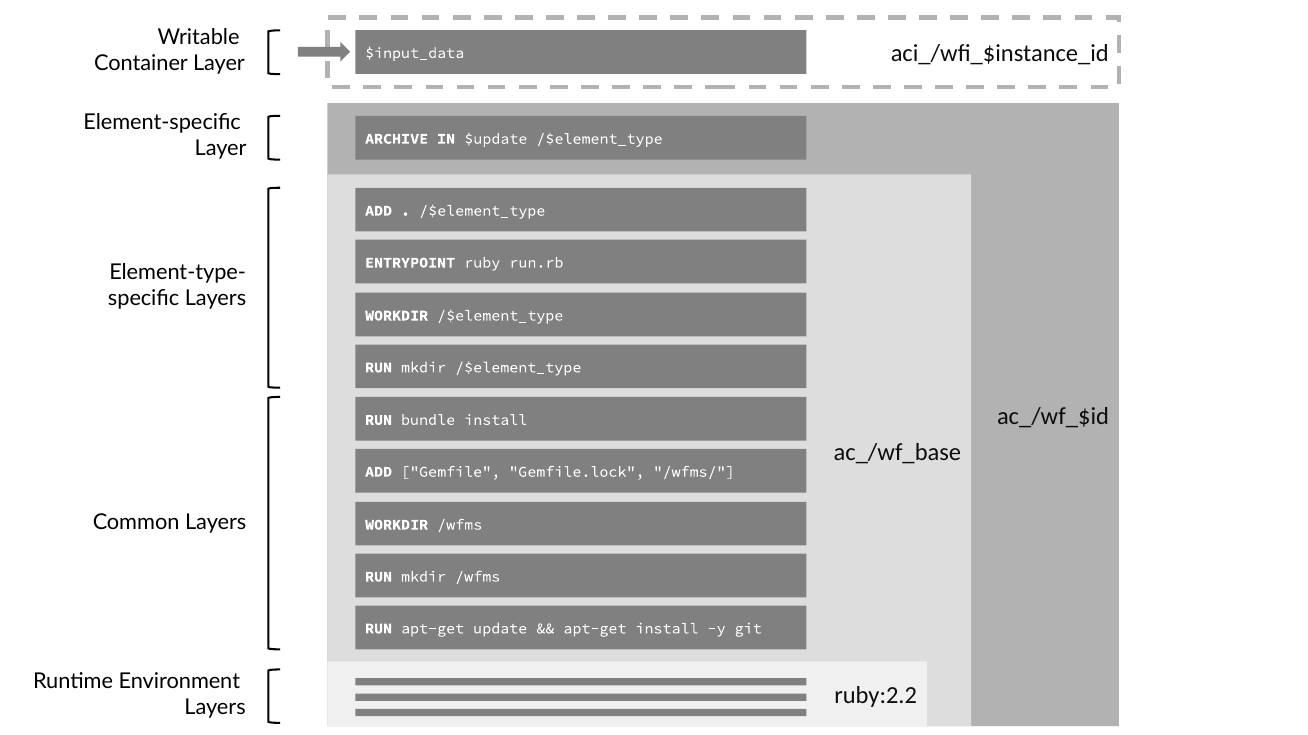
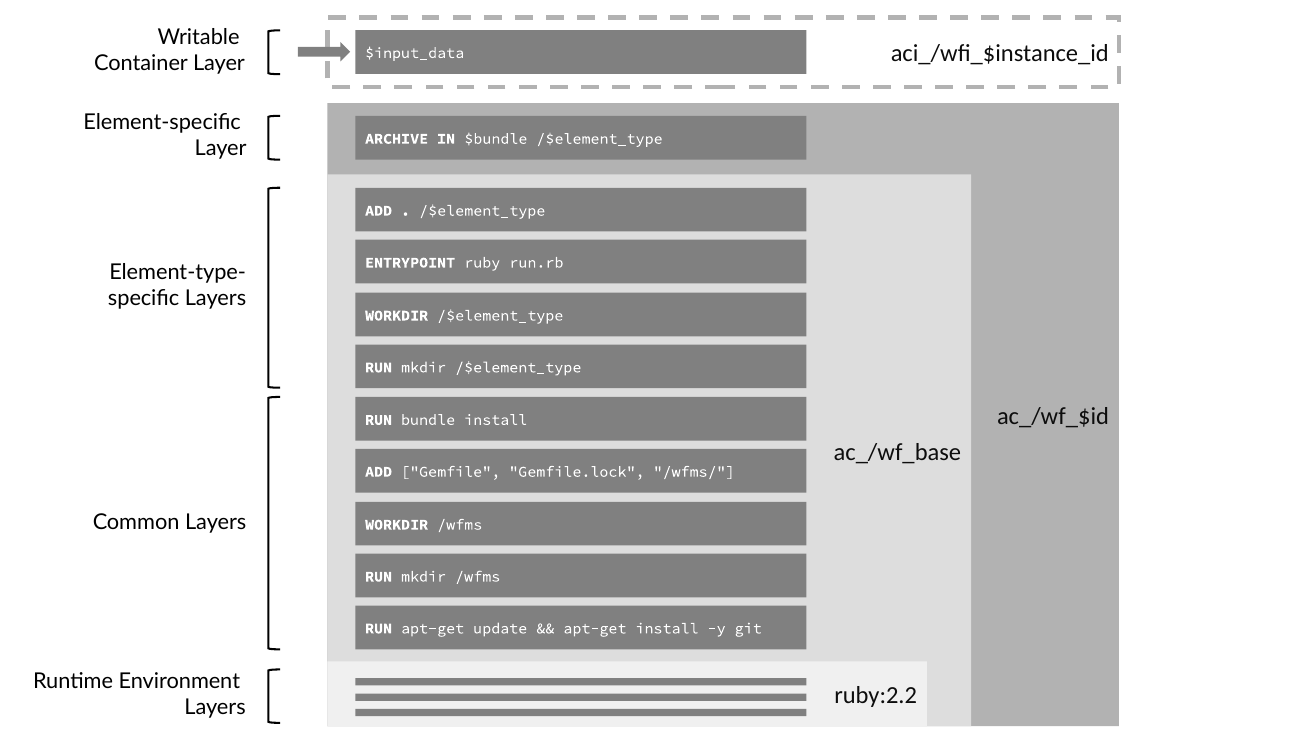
$update: $update -> $bundle
